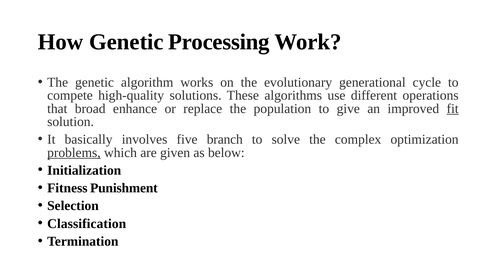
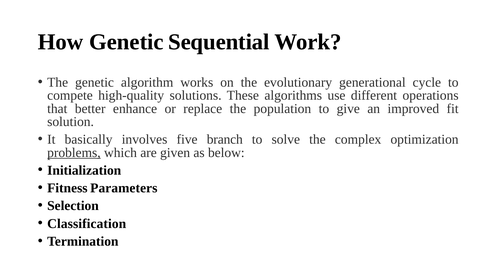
Processing: Processing -> Sequential
broad: broad -> better
fit underline: present -> none
Punishment: Punishment -> Parameters
